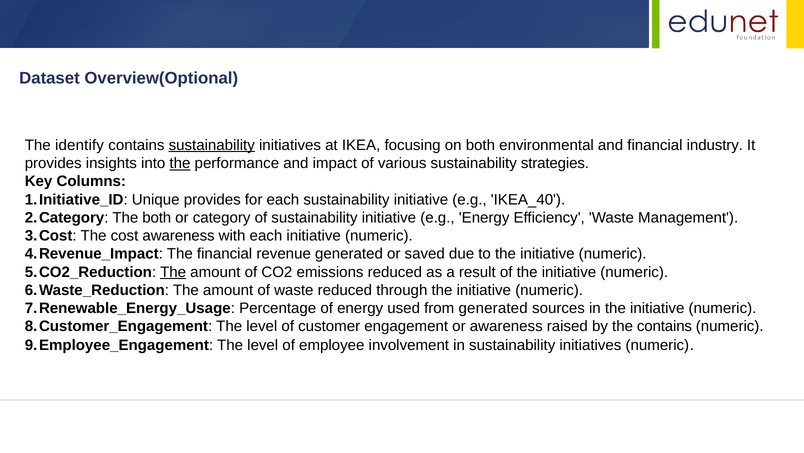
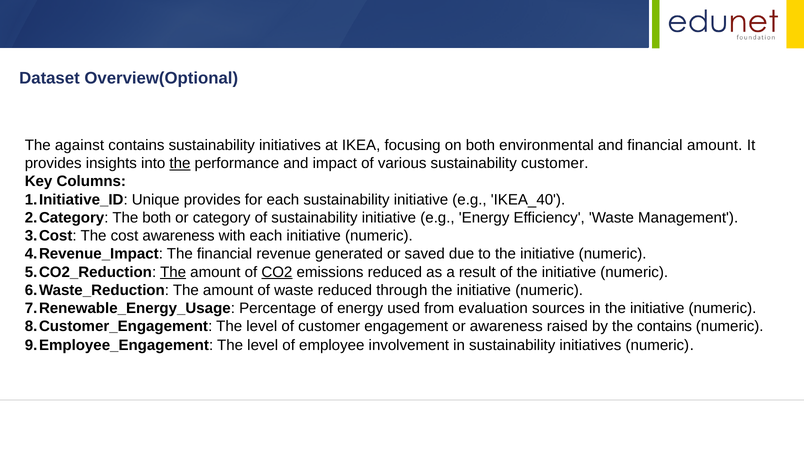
identify: identify -> against
sustainability at (212, 145) underline: present -> none
financial industry: industry -> amount
sustainability strategies: strategies -> customer
CO2 underline: none -> present
from generated: generated -> evaluation
